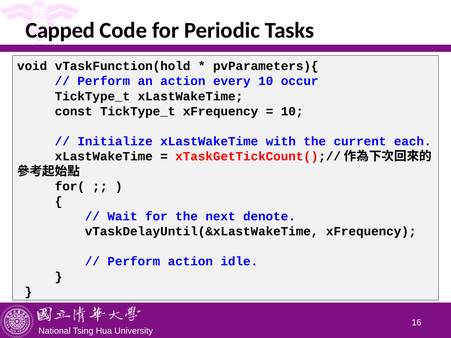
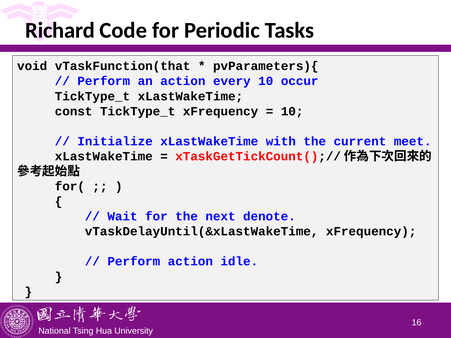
Capped: Capped -> Richard
vTaskFunction(hold: vTaskFunction(hold -> vTaskFunction(that
each: each -> meet
